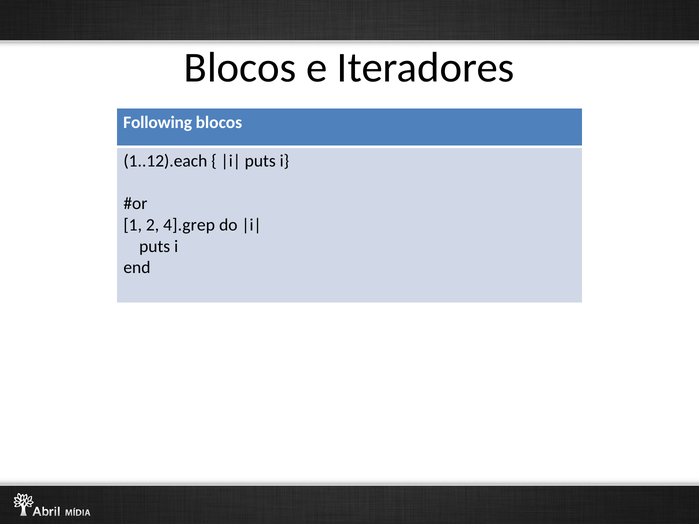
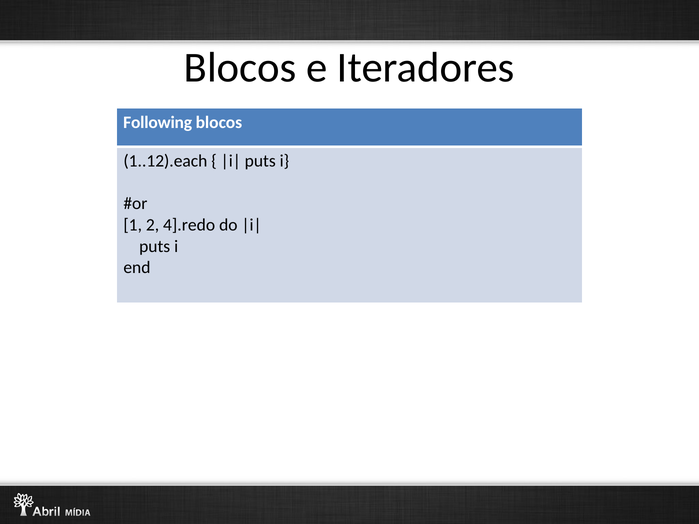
4].grep: 4].grep -> 4].redo
